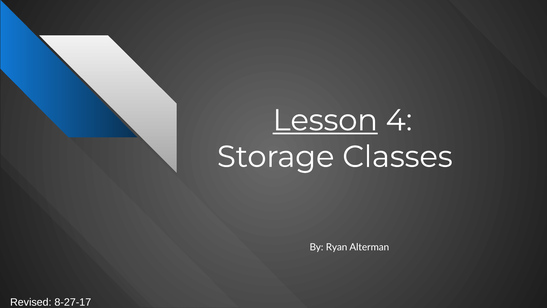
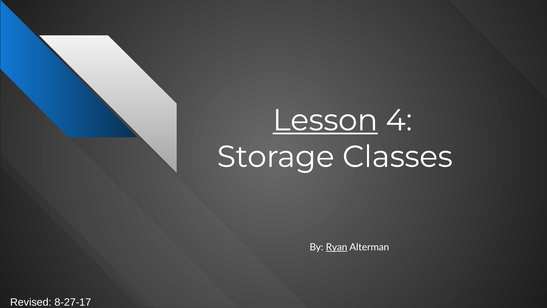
Ryan underline: none -> present
